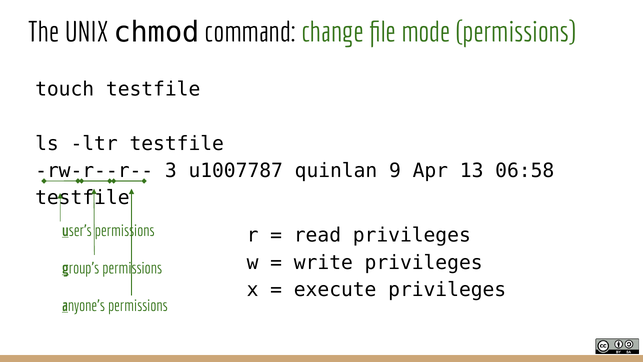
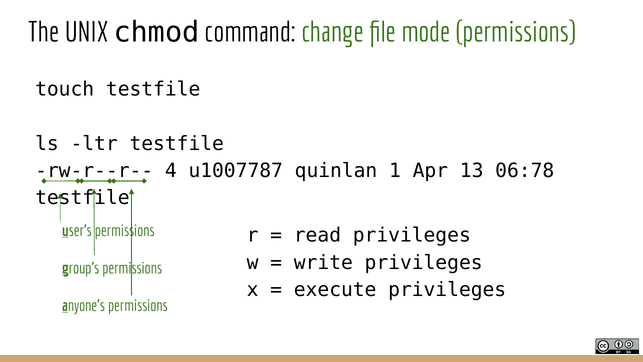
3: 3 -> 4
9: 9 -> 1
06:58: 06:58 -> 06:78
